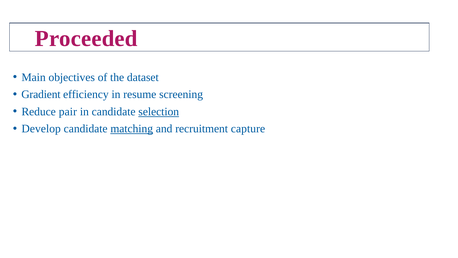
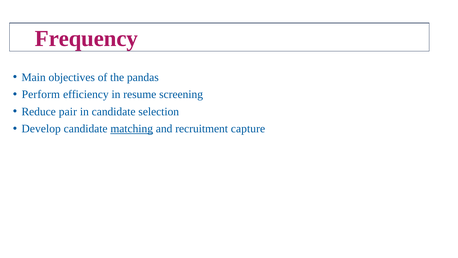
Proceeded: Proceeded -> Frequency
dataset: dataset -> pandas
Gradient: Gradient -> Perform
selection underline: present -> none
